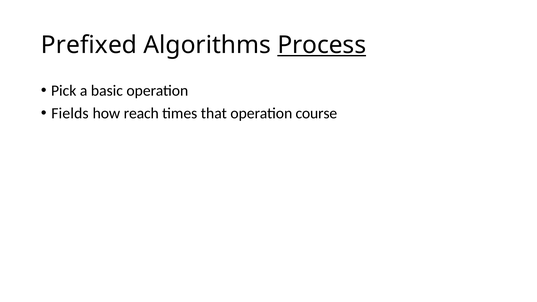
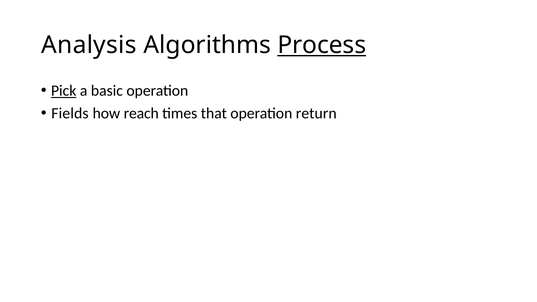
Prefixed: Prefixed -> Analysis
Pick underline: none -> present
course: course -> return
